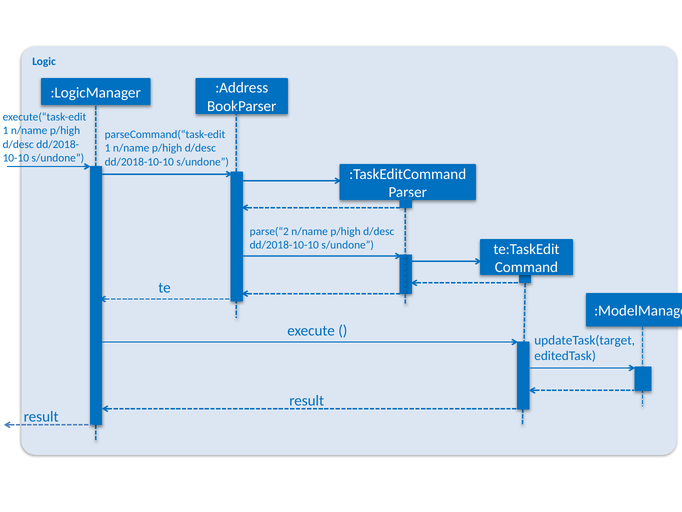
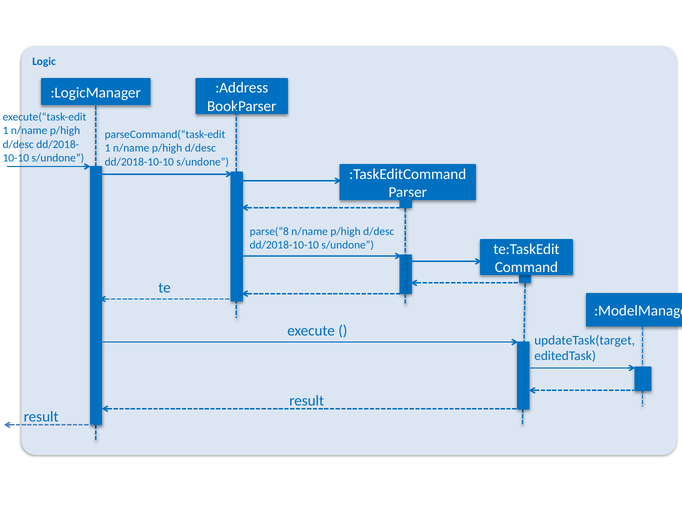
parse(“2: parse(“2 -> parse(“8
